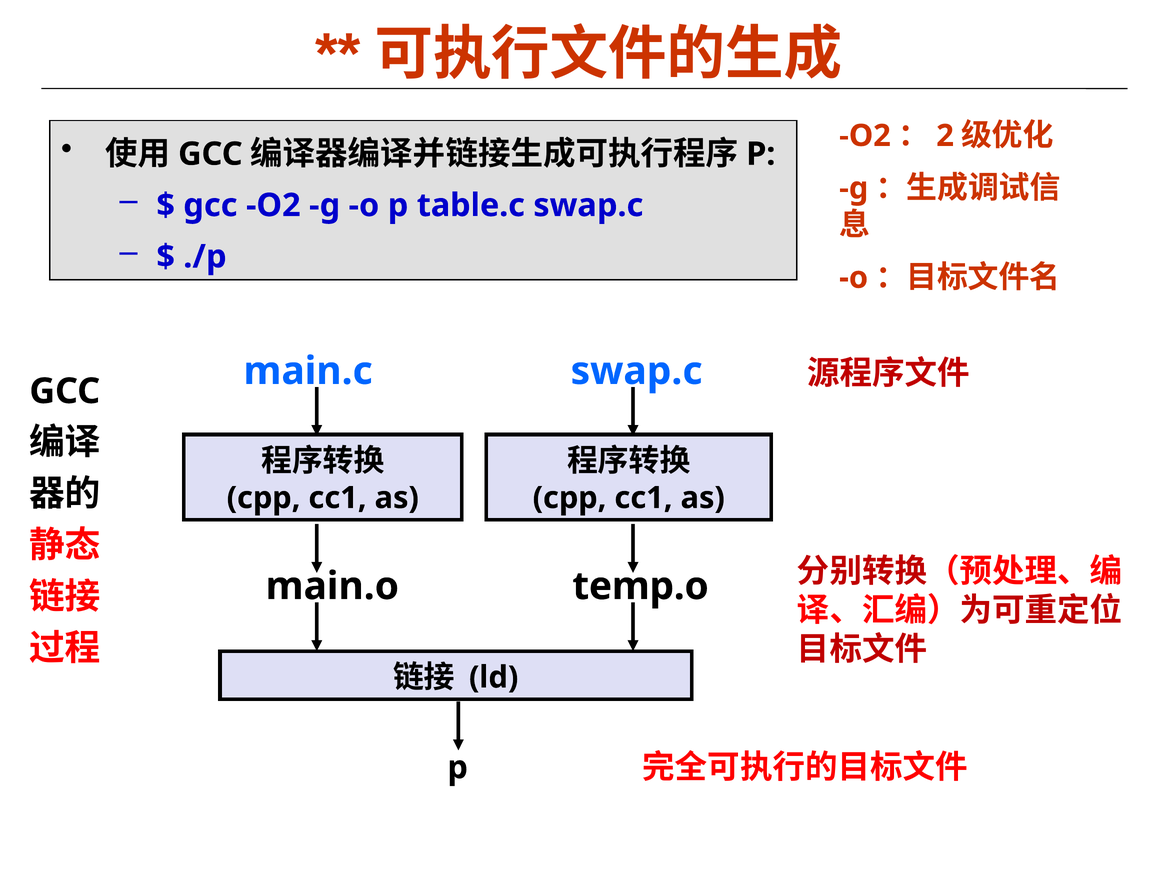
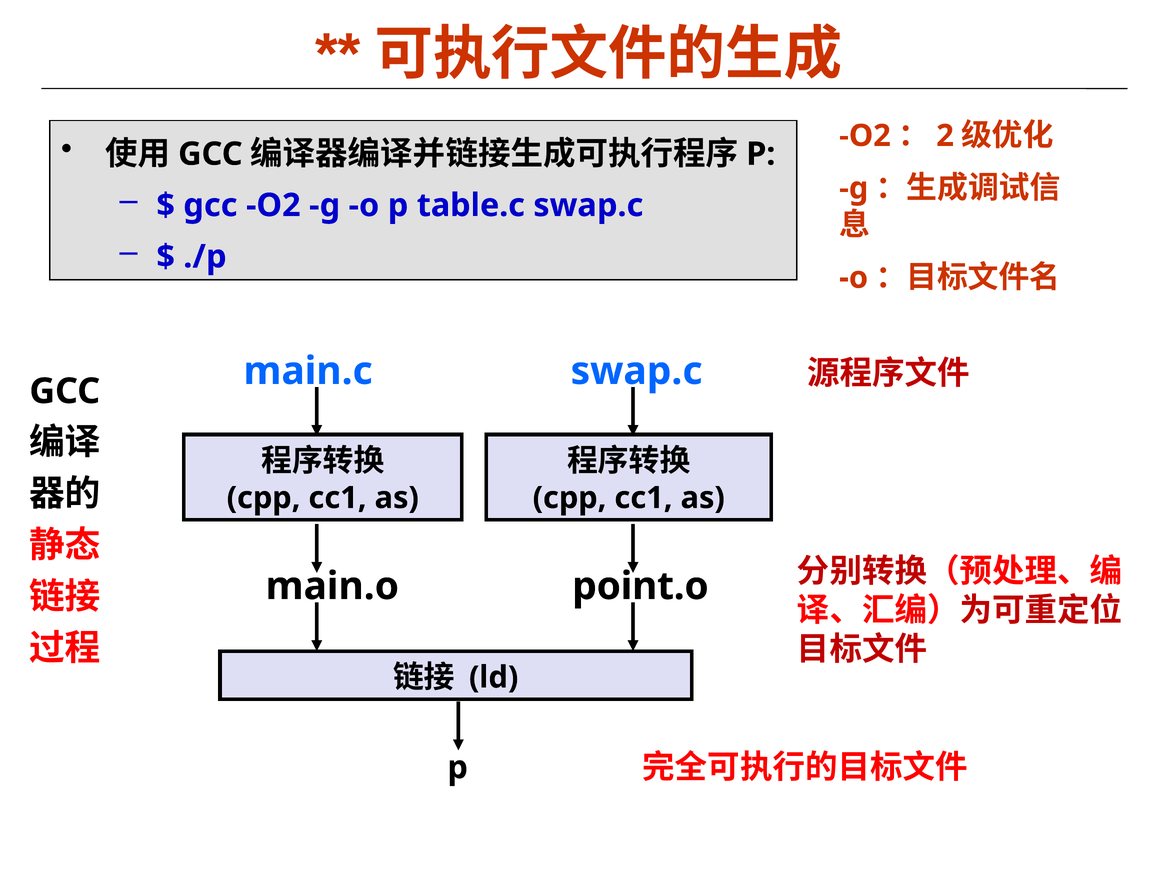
temp.o: temp.o -> point.o
